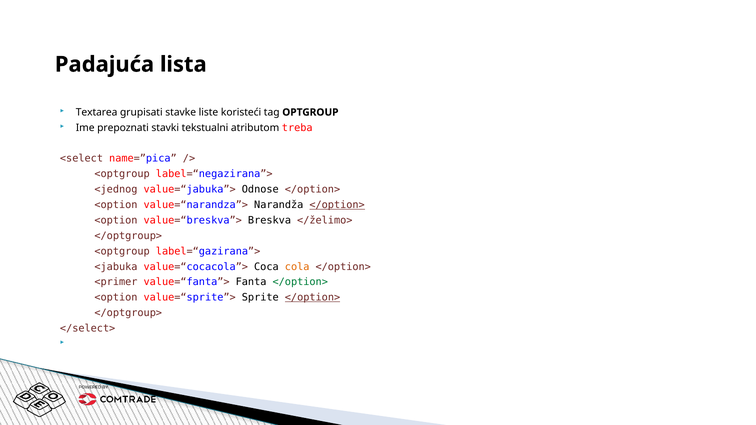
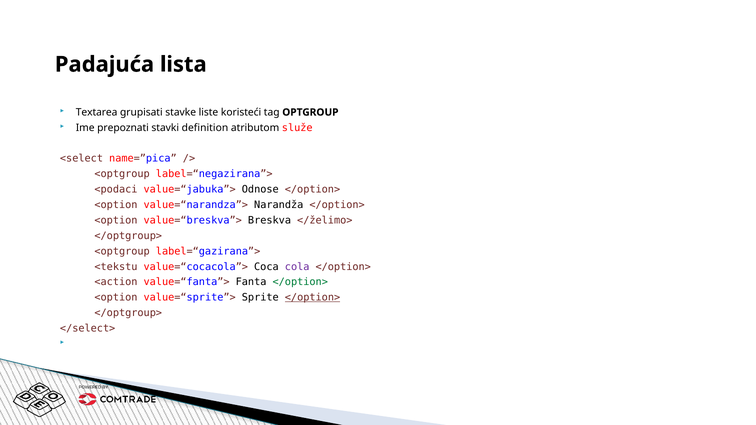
tekstualni: tekstualni -> definition
treba: treba -> služe
<jednog: <jednog -> <podaci
</option> at (337, 205) underline: present -> none
<jabuka: <jabuka -> <tekstu
cola colour: orange -> purple
<primer: <primer -> <action
